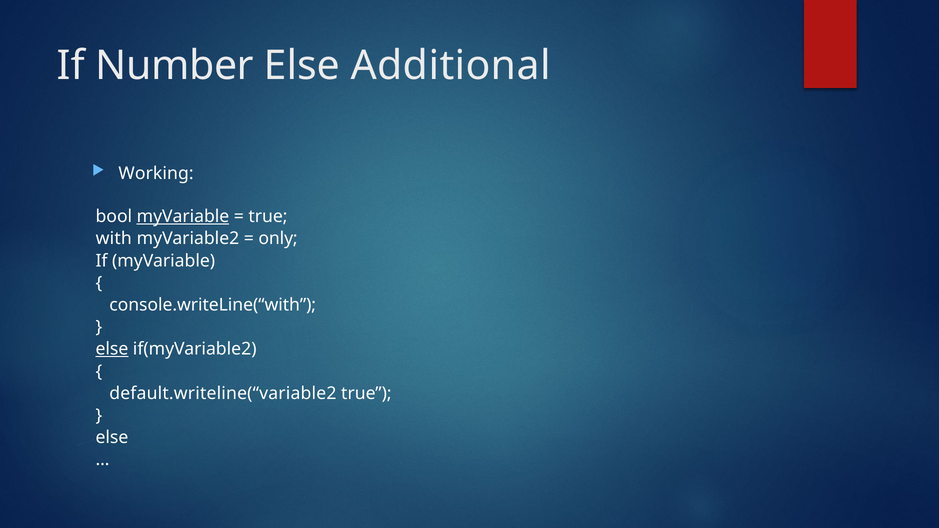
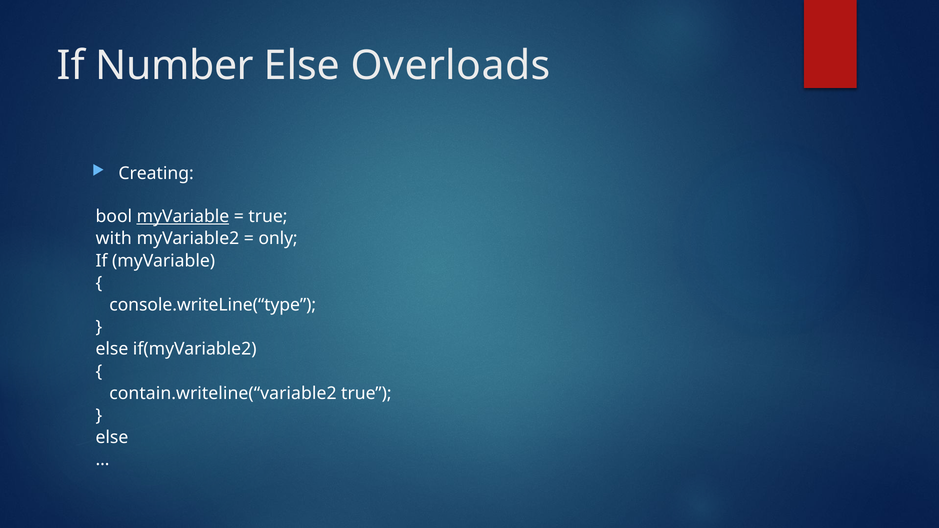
Additional: Additional -> Overloads
Working: Working -> Creating
console.writeLine(“with: console.writeLine(“with -> console.writeLine(“type
else at (112, 349) underline: present -> none
default.writeline(“variable2: default.writeline(“variable2 -> contain.writeline(“variable2
